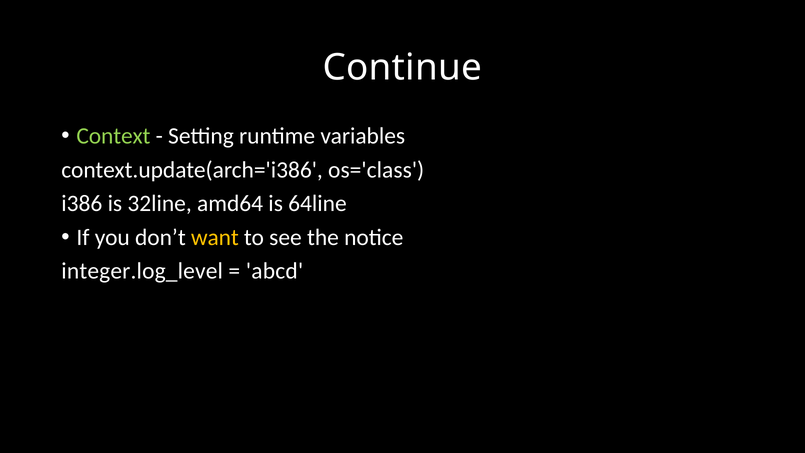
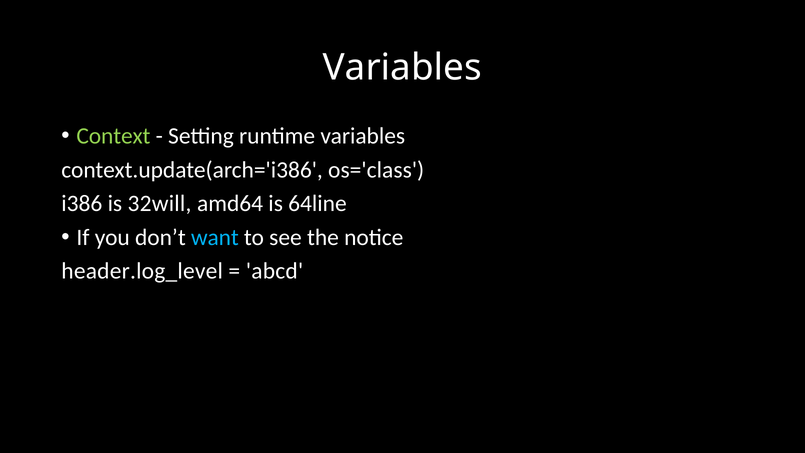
Continue at (402, 68): Continue -> Variables
32line: 32line -> 32will
want colour: yellow -> light blue
integer.log_level: integer.log_level -> header.log_level
